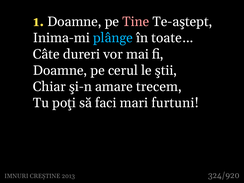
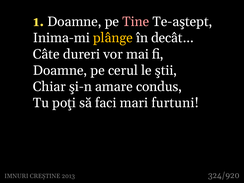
plânge colour: light blue -> yellow
toate…: toate… -> decât…
trecem: trecem -> condus
